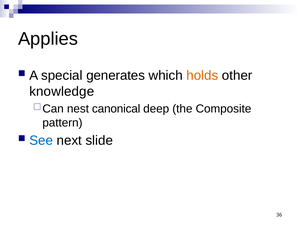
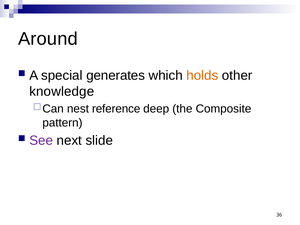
Applies: Applies -> Around
canonical: canonical -> reference
See colour: blue -> purple
